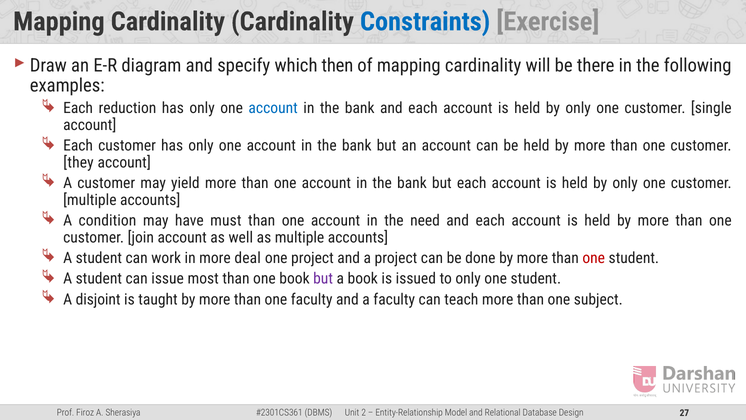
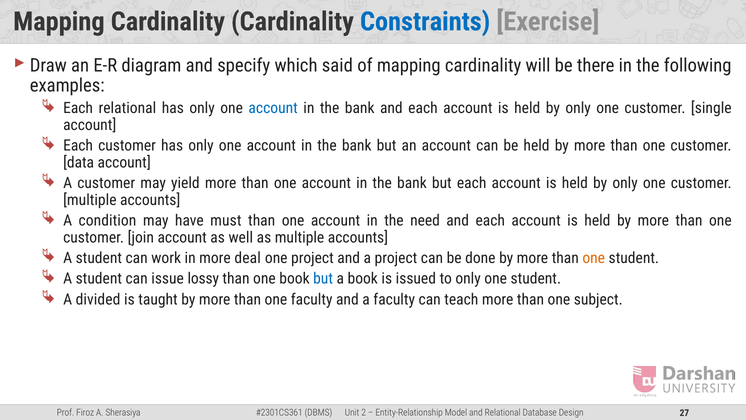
then: then -> said
Each reduction: reduction -> relational
they: they -> data
one at (594, 258) colour: red -> orange
most: most -> lossy
but at (323, 279) colour: purple -> blue
disjoint: disjoint -> divided
